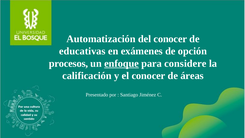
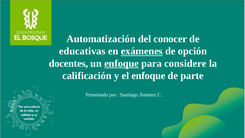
exámenes underline: none -> present
procesos: procesos -> docentes
el conocer: conocer -> enfoque
áreas: áreas -> parte
